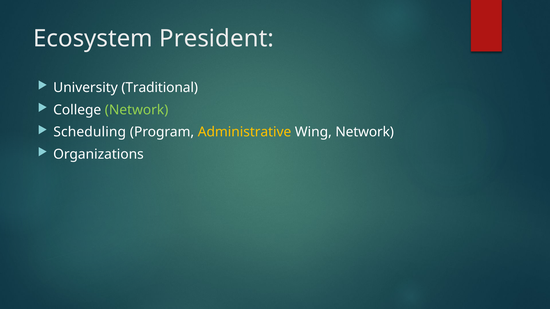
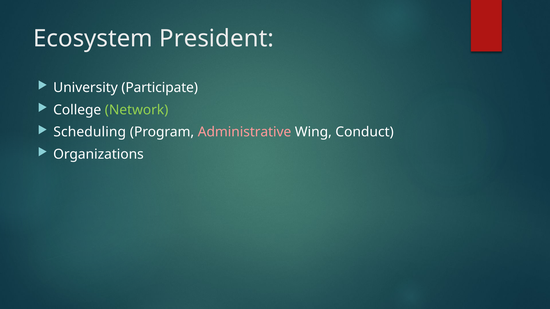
Traditional: Traditional -> Participate
Administrative colour: yellow -> pink
Wing Network: Network -> Conduct
